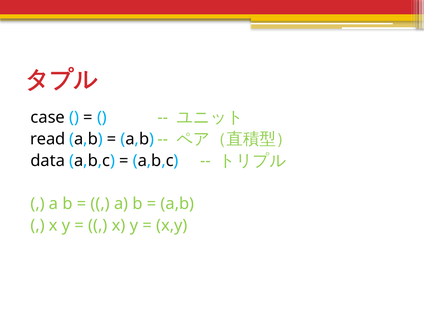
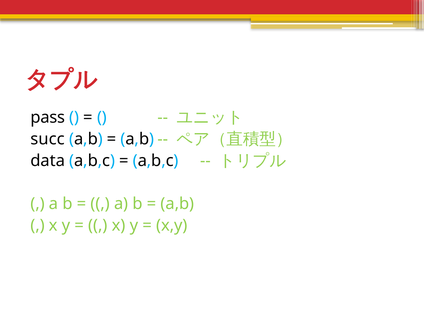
case: case -> pass
read: read -> succ
